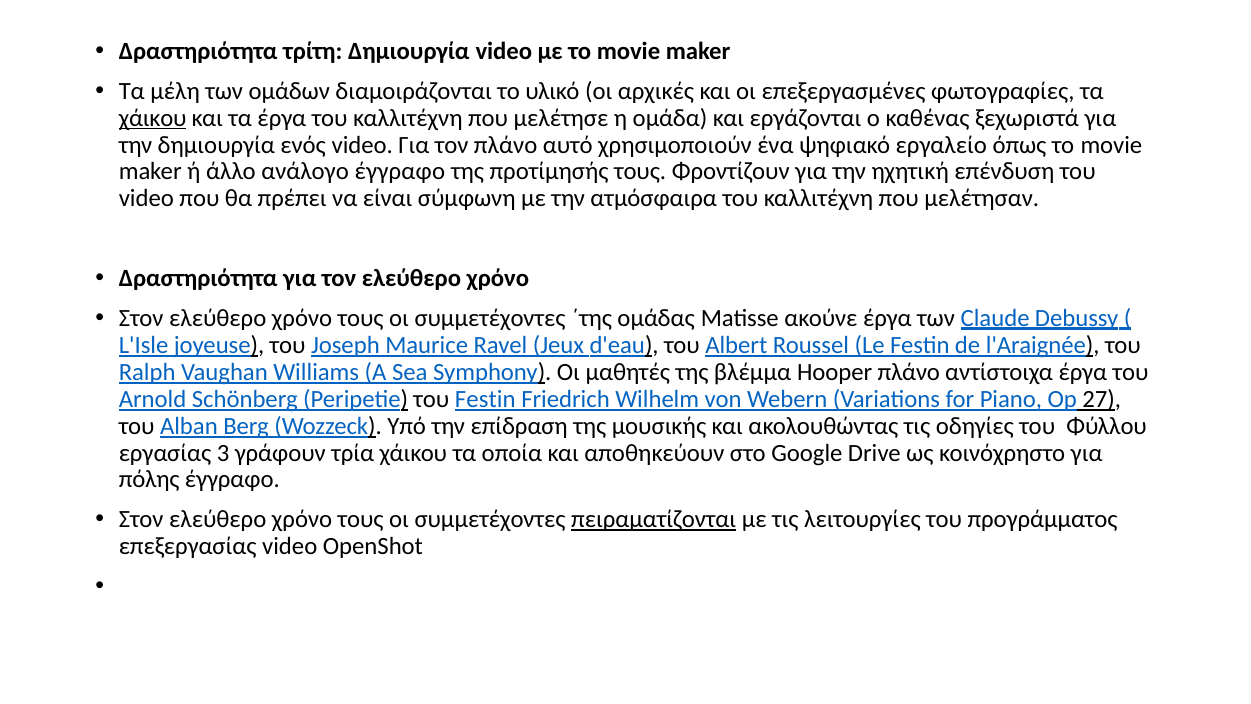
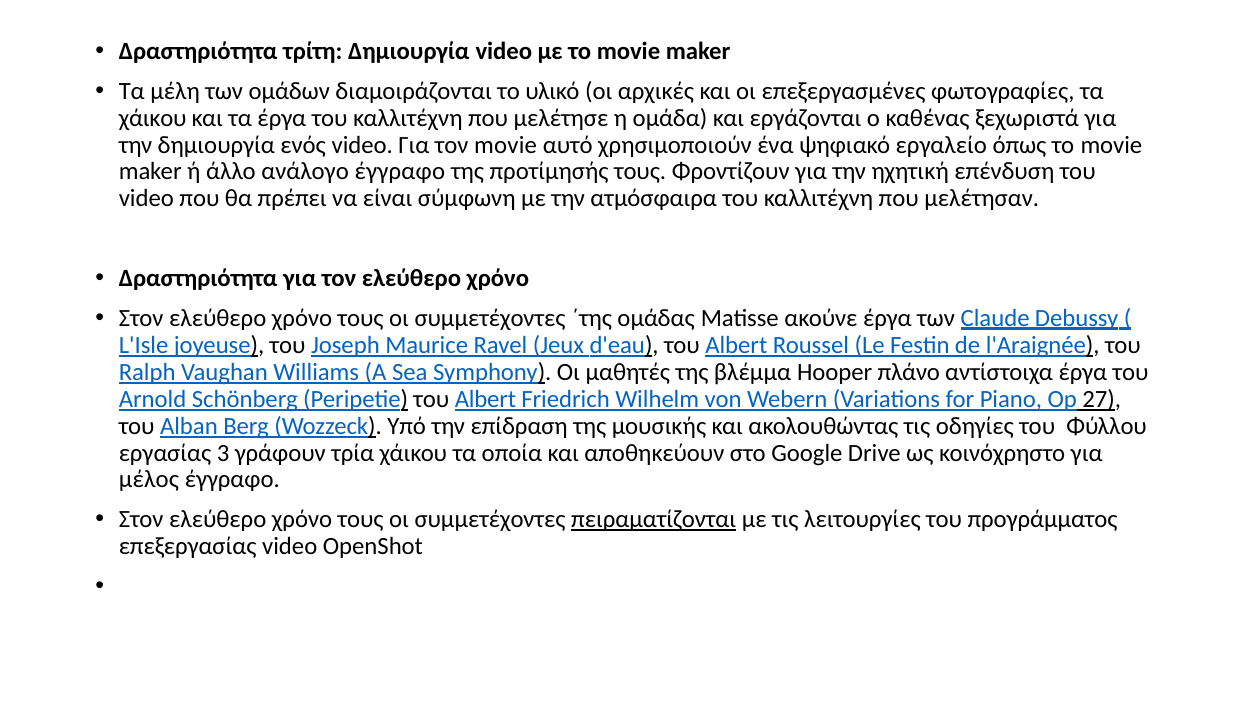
χάικου at (153, 118) underline: present -> none
τον πλάνο: πλάνο -> movie
Peripetie του Festin: Festin -> Albert
πόλης: πόλης -> μέλος
